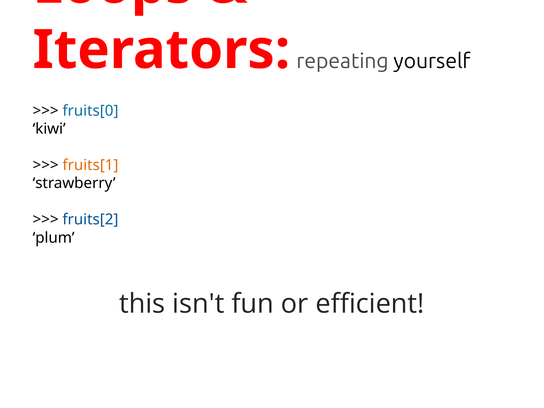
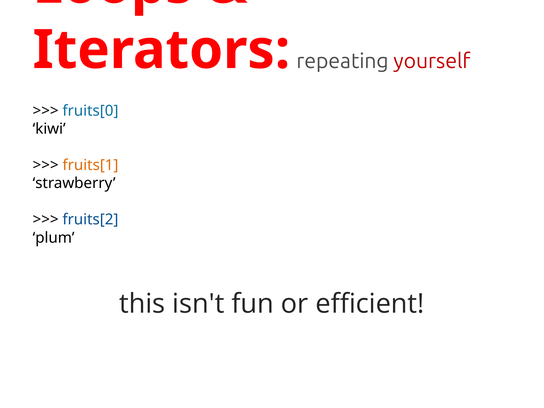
yourself colour: black -> red
